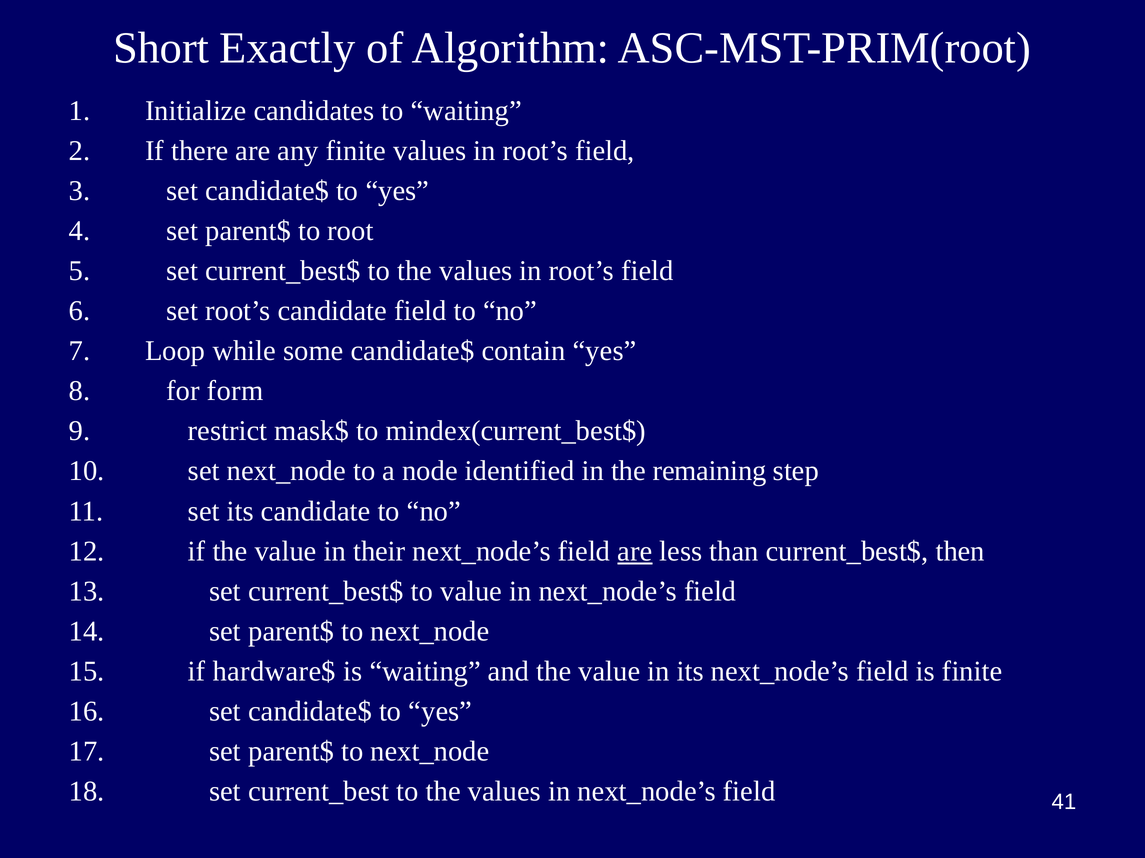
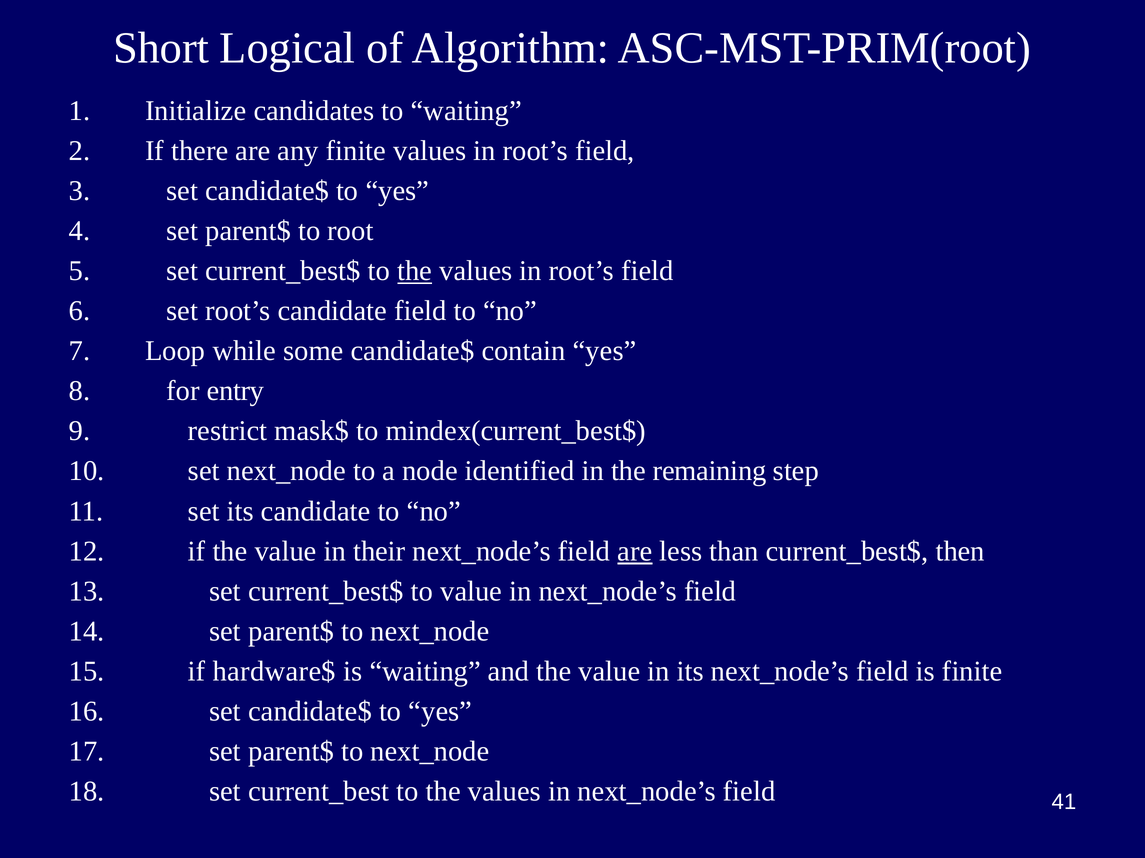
Exactly: Exactly -> Logical
the at (415, 271) underline: none -> present
form: form -> entry
